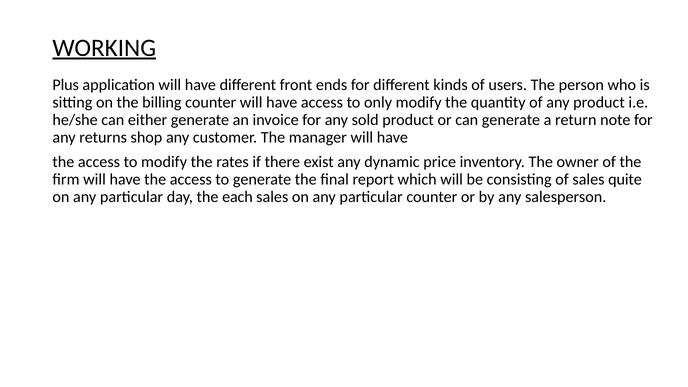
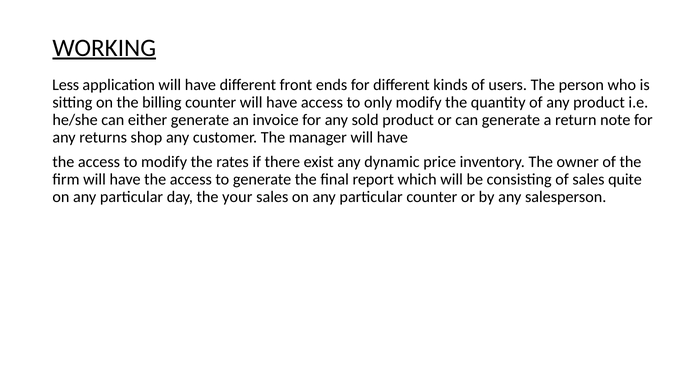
Plus: Plus -> Less
each: each -> your
